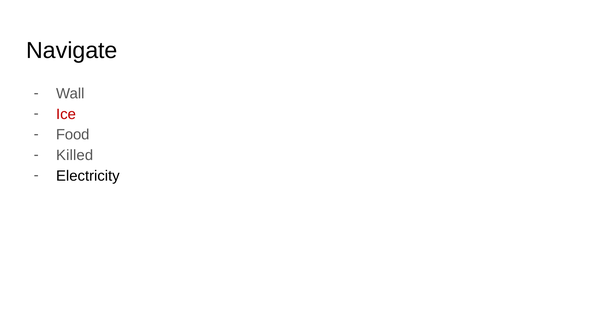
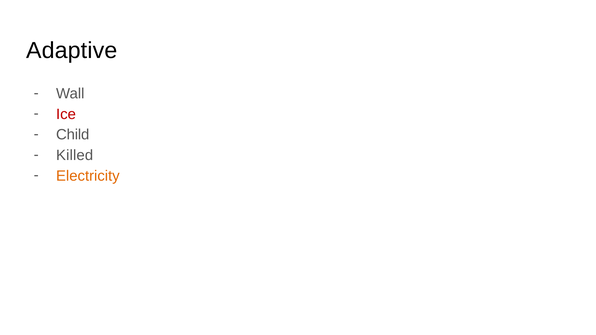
Navigate: Navigate -> Adaptive
Food: Food -> Child
Electricity colour: black -> orange
